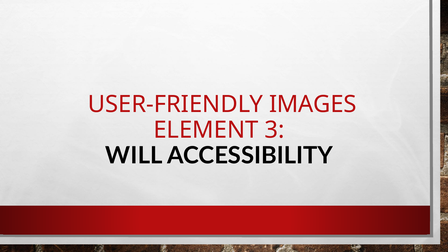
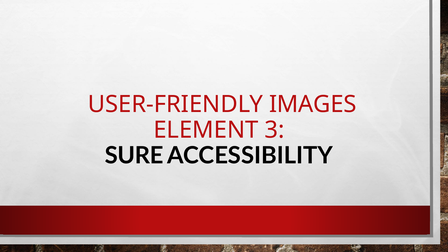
WILL: WILL -> SURE
